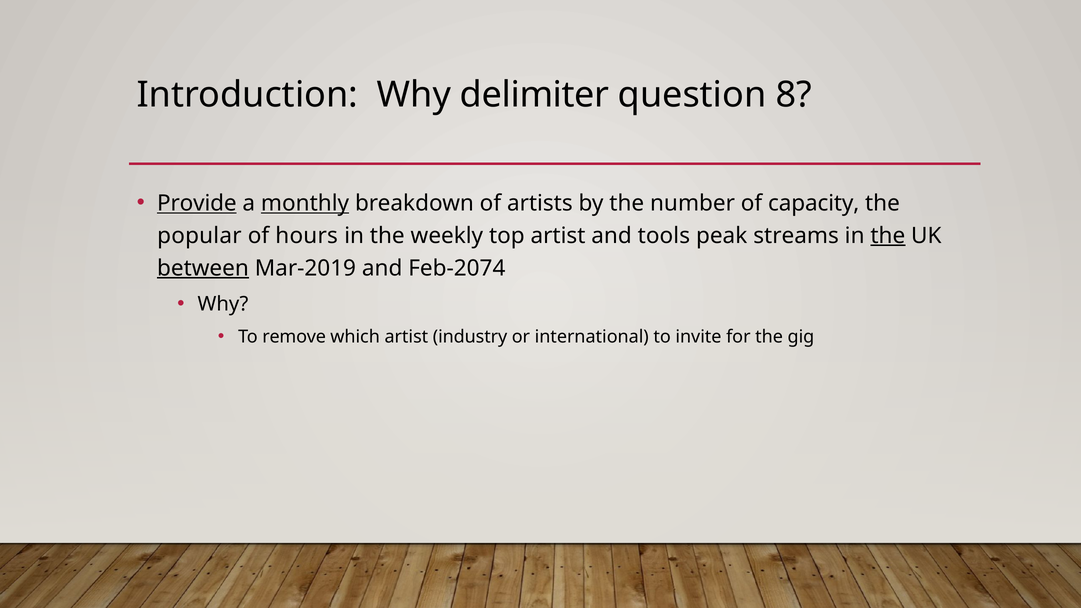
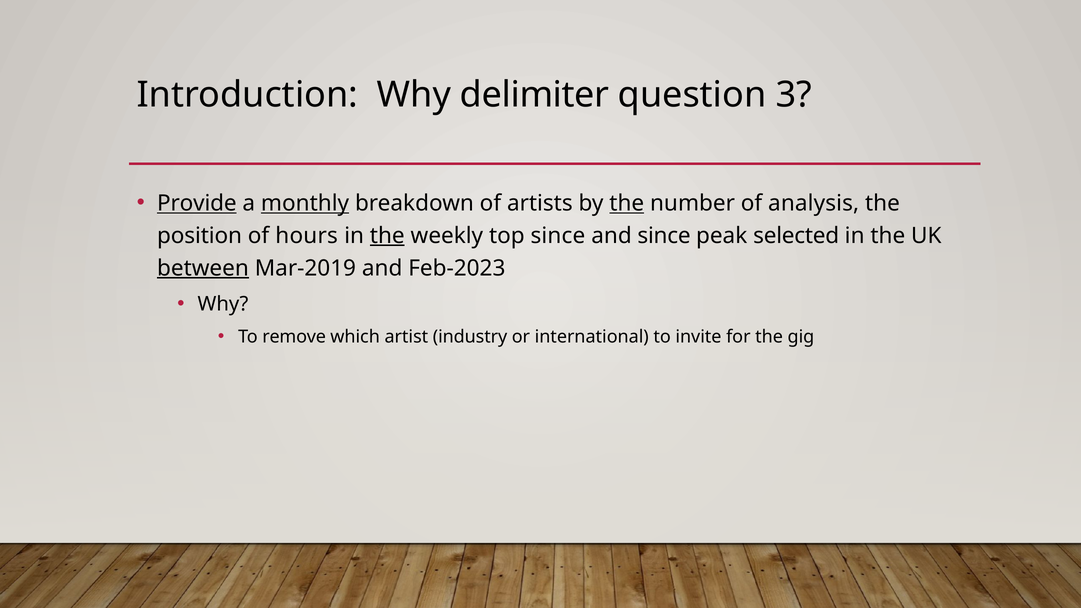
8: 8 -> 3
the at (627, 203) underline: none -> present
capacity: capacity -> analysis
popular: popular -> position
the at (387, 236) underline: none -> present
top artist: artist -> since
and tools: tools -> since
streams: streams -> selected
the at (888, 236) underline: present -> none
Feb-2074: Feb-2074 -> Feb-2023
